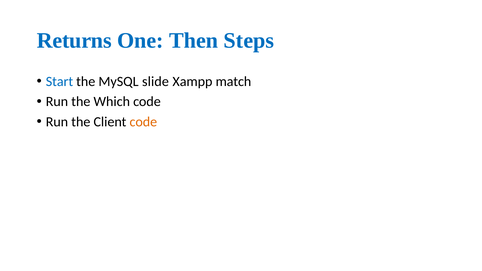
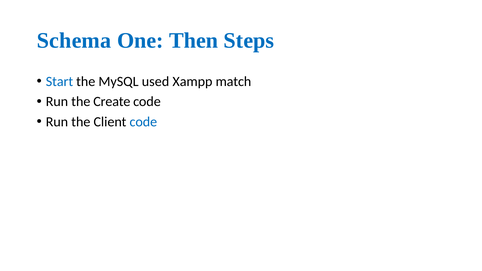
Returns: Returns -> Schema
slide: slide -> used
Which: Which -> Create
code at (143, 122) colour: orange -> blue
